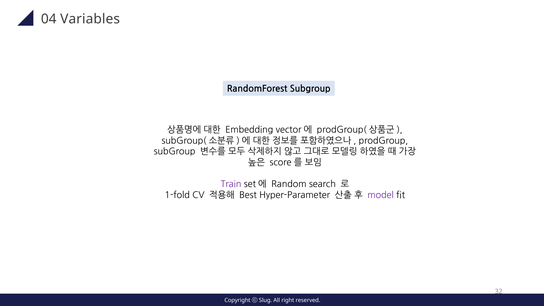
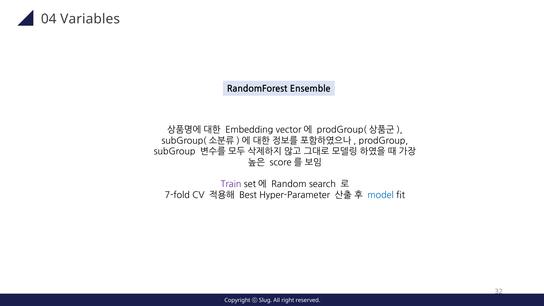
RandomForest Subgroup: Subgroup -> Ensemble
1-fold: 1-fold -> 7-fold
model colour: purple -> blue
